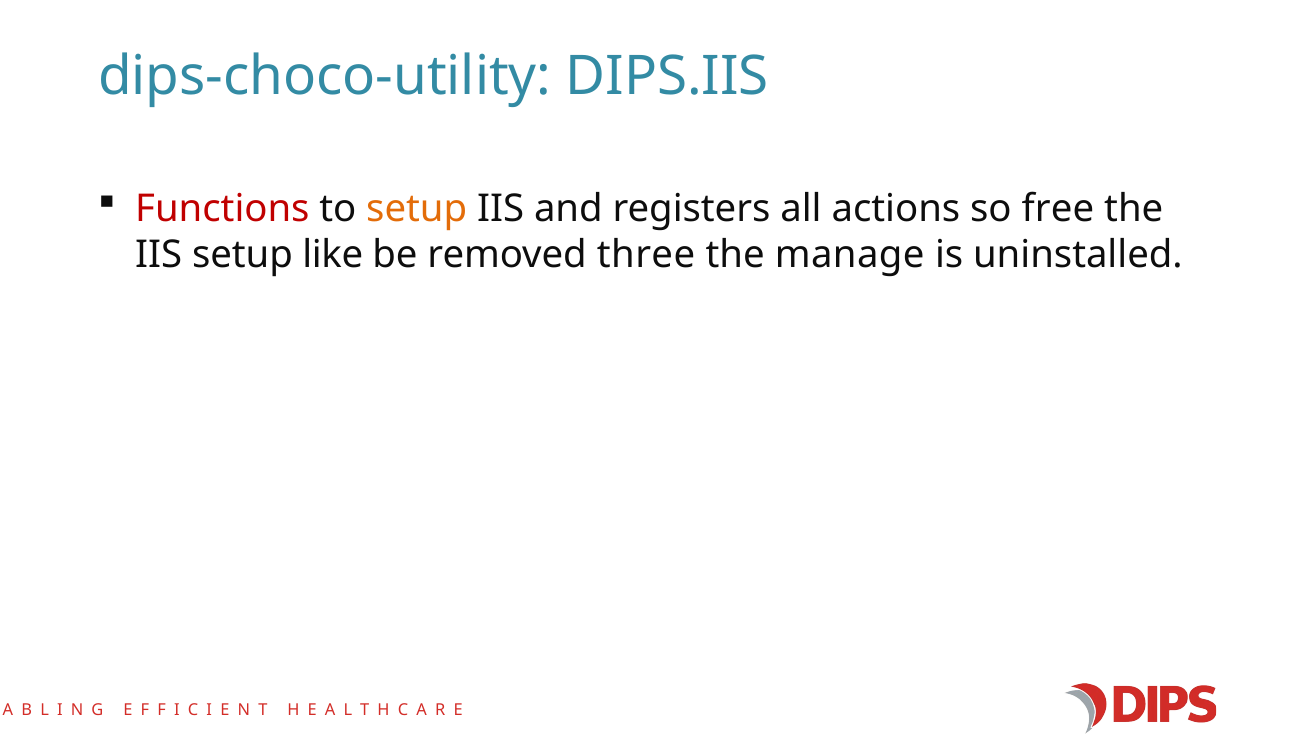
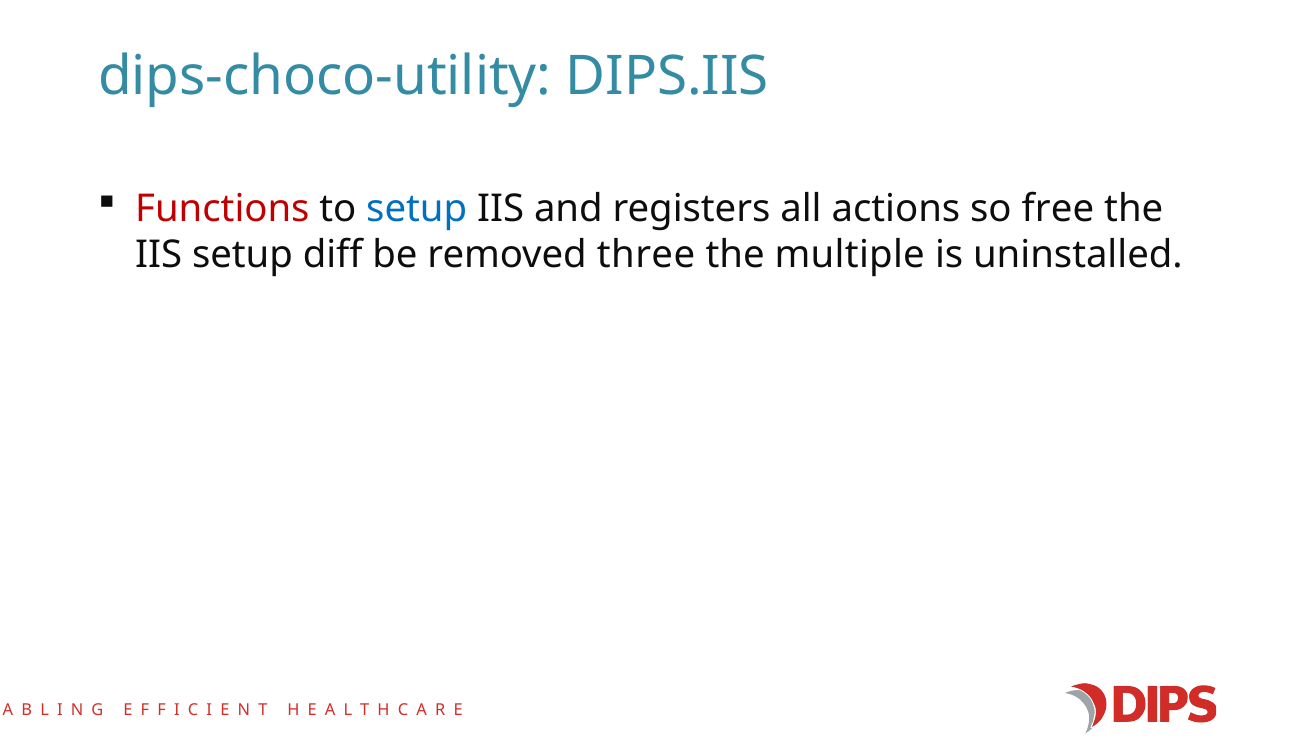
setup at (417, 209) colour: orange -> blue
like: like -> diff
manage: manage -> multiple
